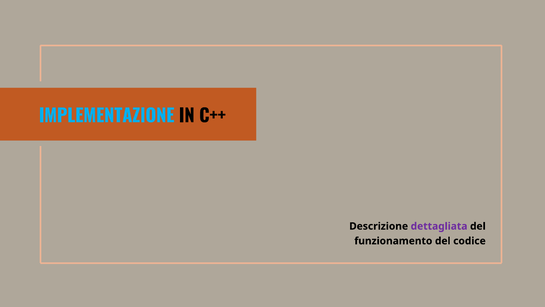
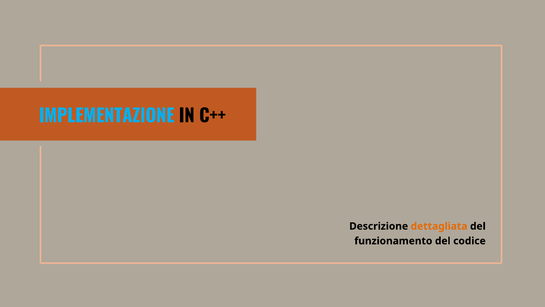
dettagliata colour: purple -> orange
